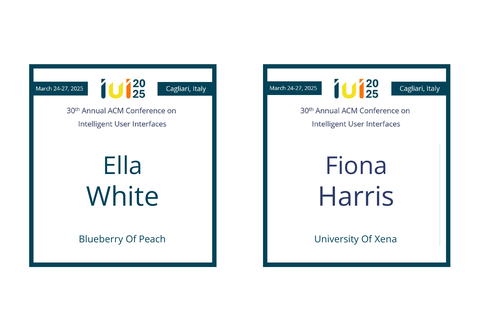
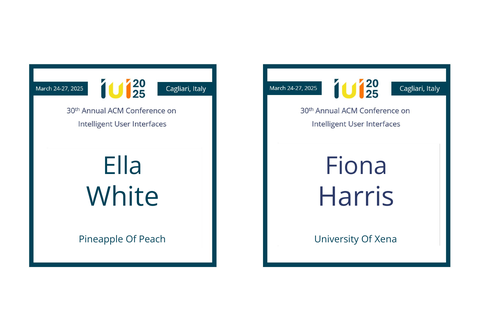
Blueberry: Blueberry -> Pineapple
